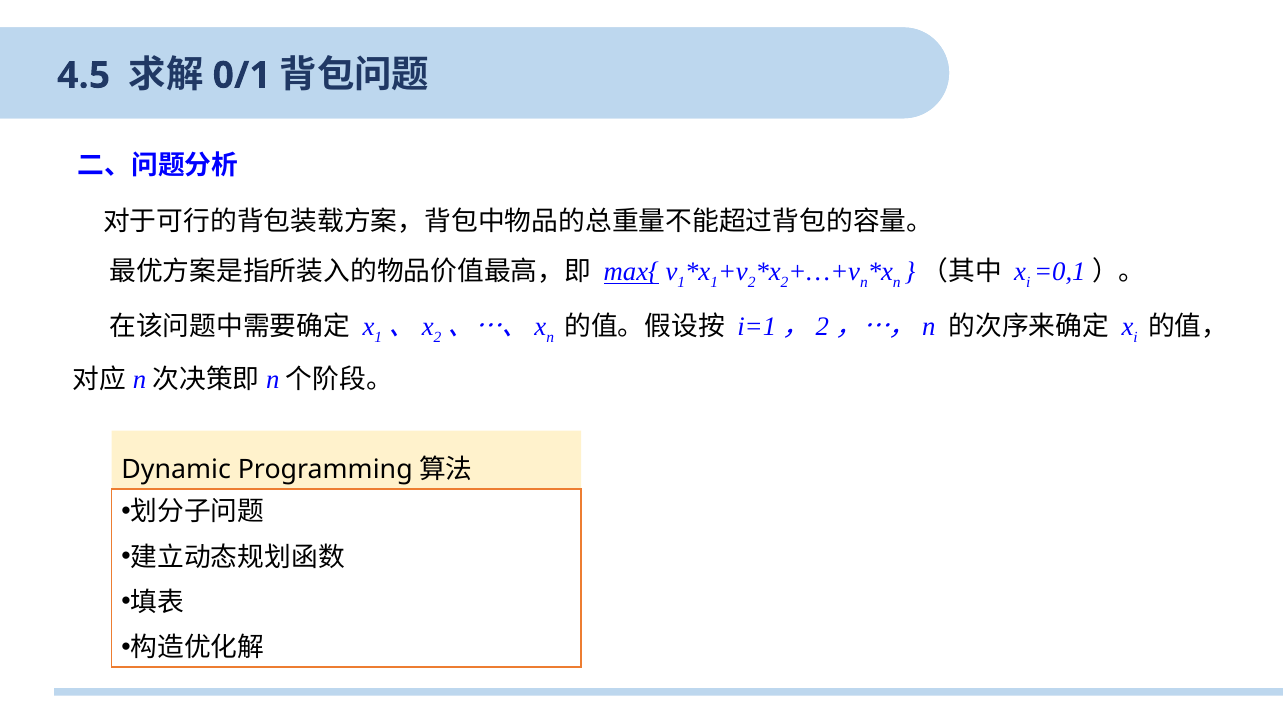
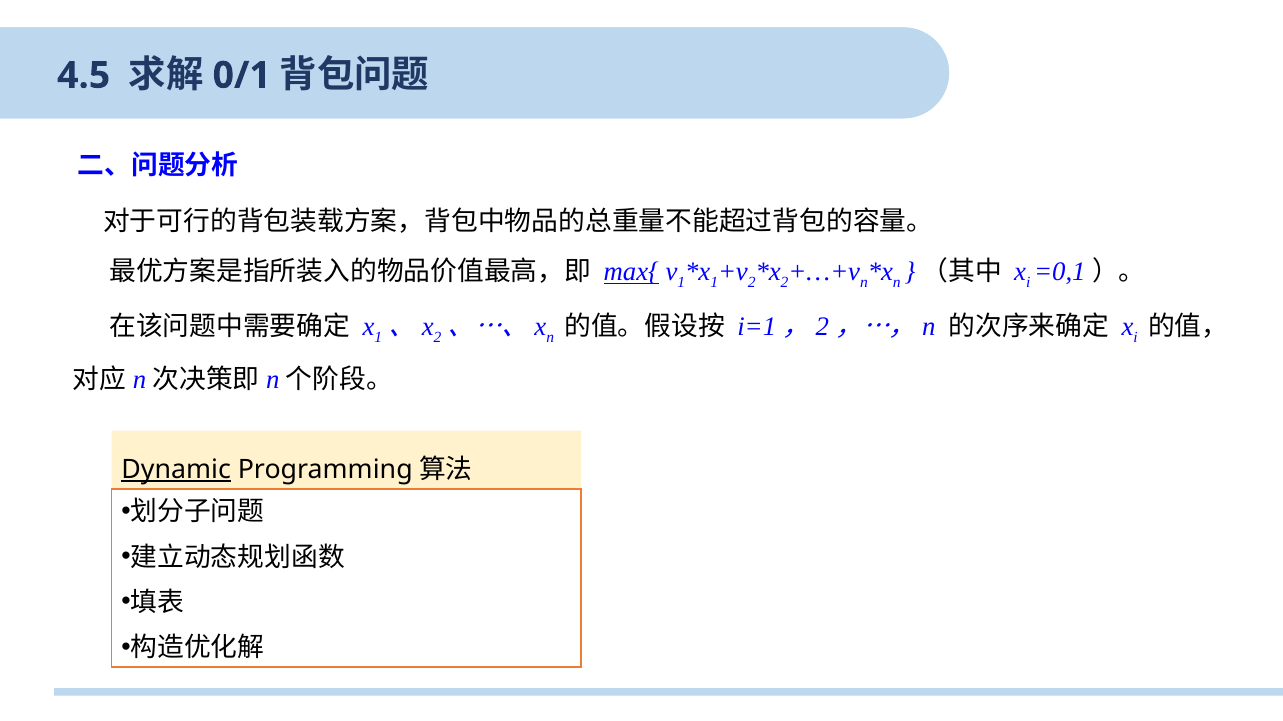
Dynamic underline: none -> present
